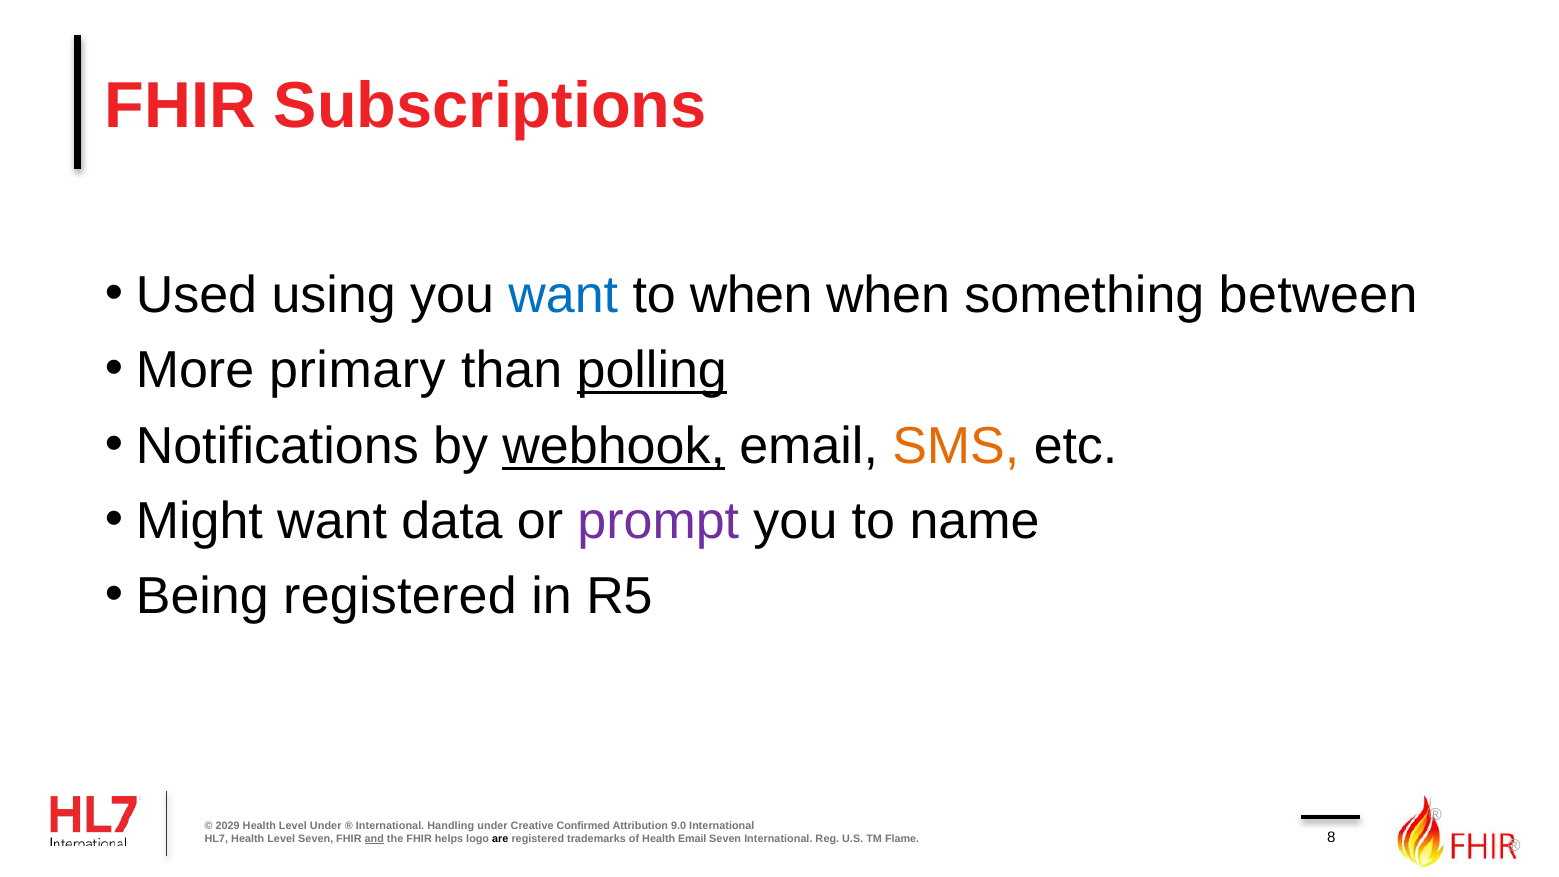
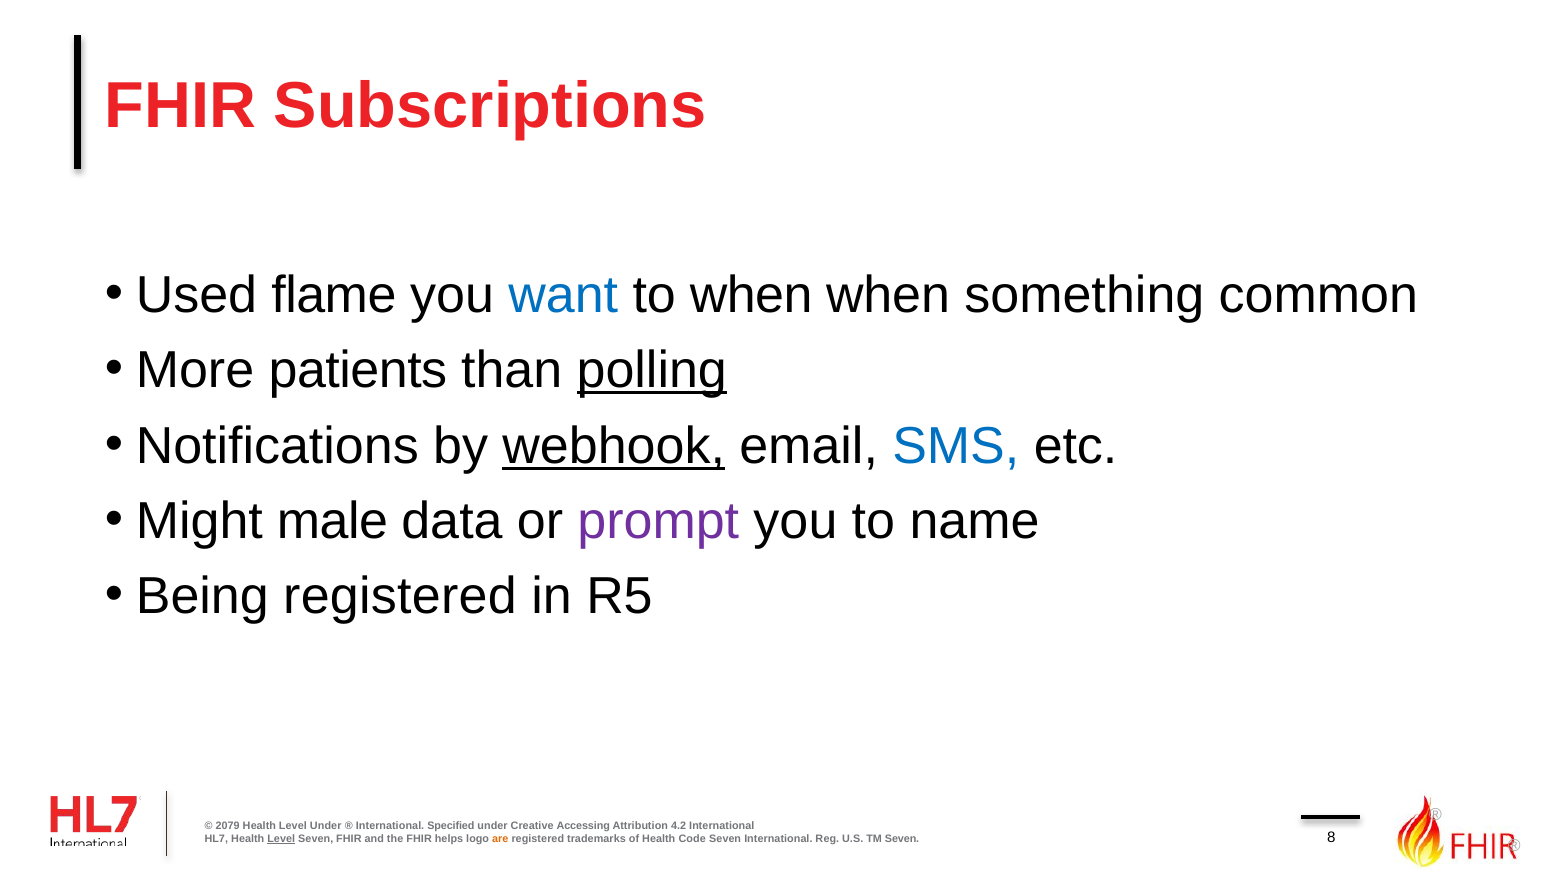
using: using -> flame
between: between -> common
primary: primary -> patients
SMS colour: orange -> blue
Might want: want -> male
2029: 2029 -> 2079
Handling: Handling -> Specified
Confirmed: Confirmed -> Accessing
9.0: 9.0 -> 4.2
Level at (281, 838) underline: none -> present
and underline: present -> none
are colour: black -> orange
Health Email: Email -> Code
TM Flame: Flame -> Seven
